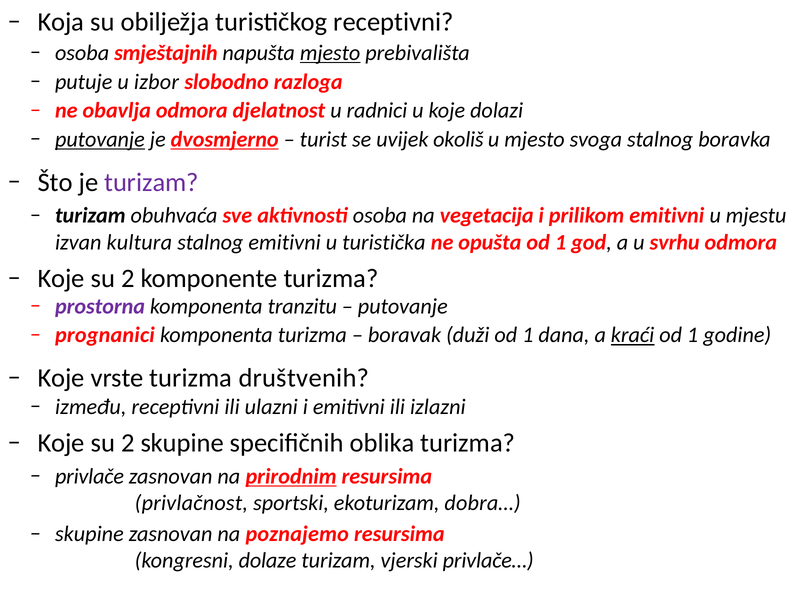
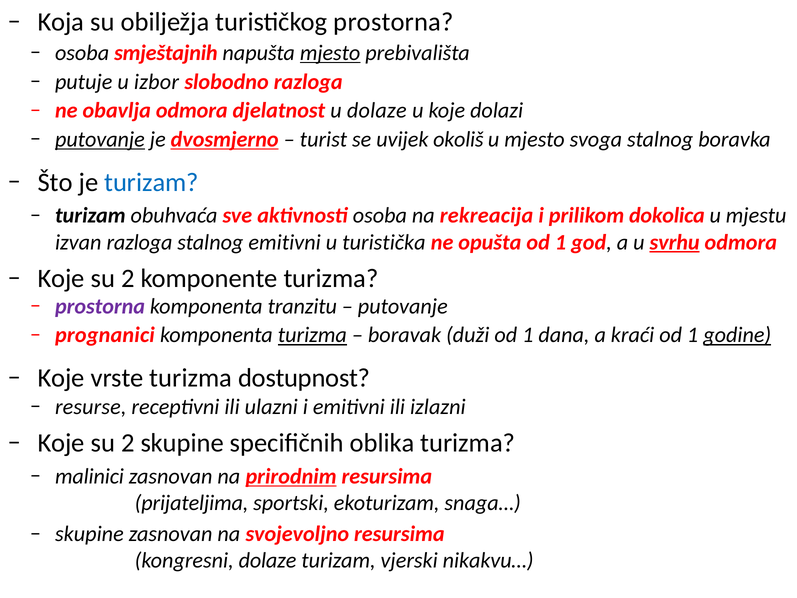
turističkog receptivni: receptivni -> prostorna
u radnici: radnici -> dolaze
turizam at (152, 182) colour: purple -> blue
vegetacija: vegetacija -> rekreacija
prilikom emitivni: emitivni -> dokolica
izvan kultura: kultura -> razloga
svrhu underline: none -> present
turizma at (312, 335) underline: none -> present
kraći underline: present -> none
godine underline: none -> present
društvenih: društvenih -> dostupnost
između: između -> resurse
privlače: privlače -> malinici
privlačnost: privlačnost -> prijateljima
dobra…: dobra… -> snaga…
poznajemo: poznajemo -> svojevoljno
privlače…: privlače… -> nikakvu…
